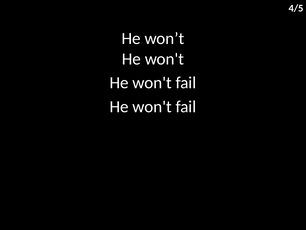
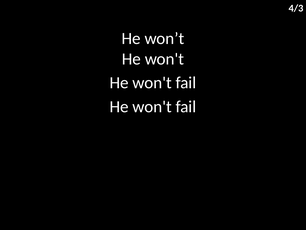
4/5: 4/5 -> 4/3
